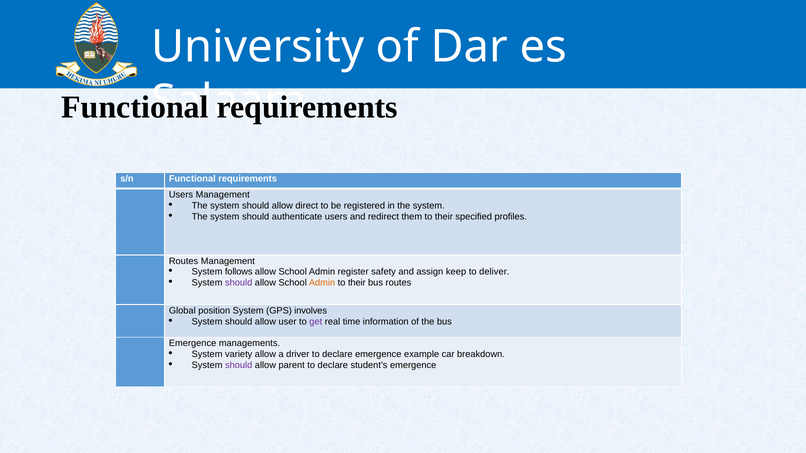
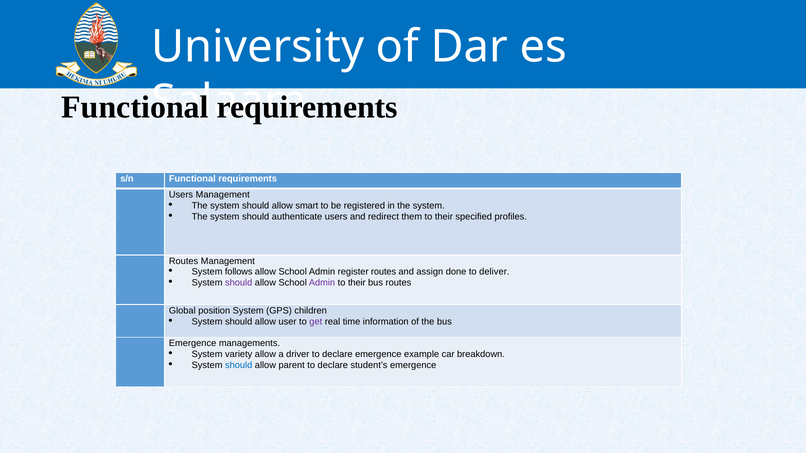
direct: direct -> smart
register safety: safety -> routes
keep: keep -> done
Admin at (322, 283) colour: orange -> purple
involves: involves -> children
should at (239, 366) colour: purple -> blue
